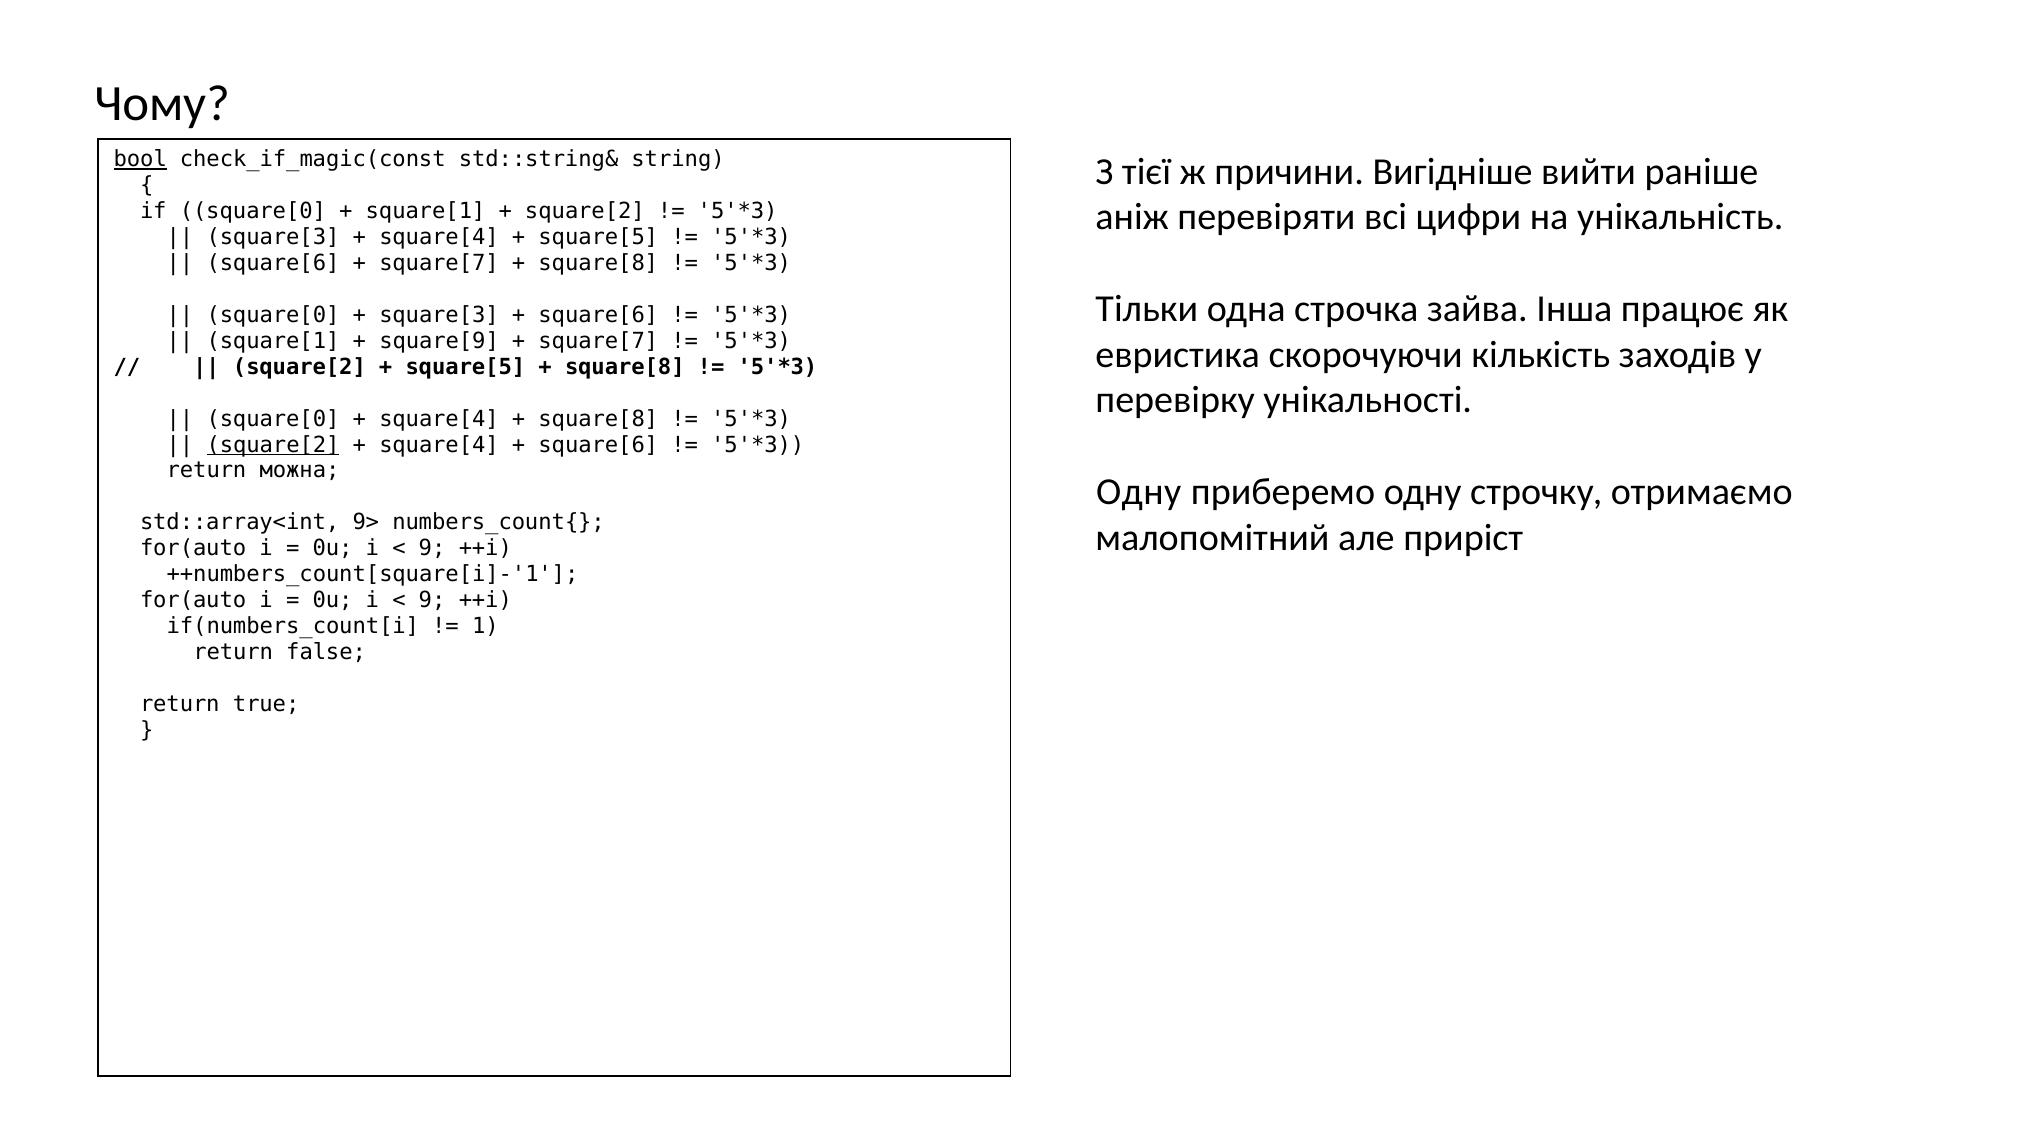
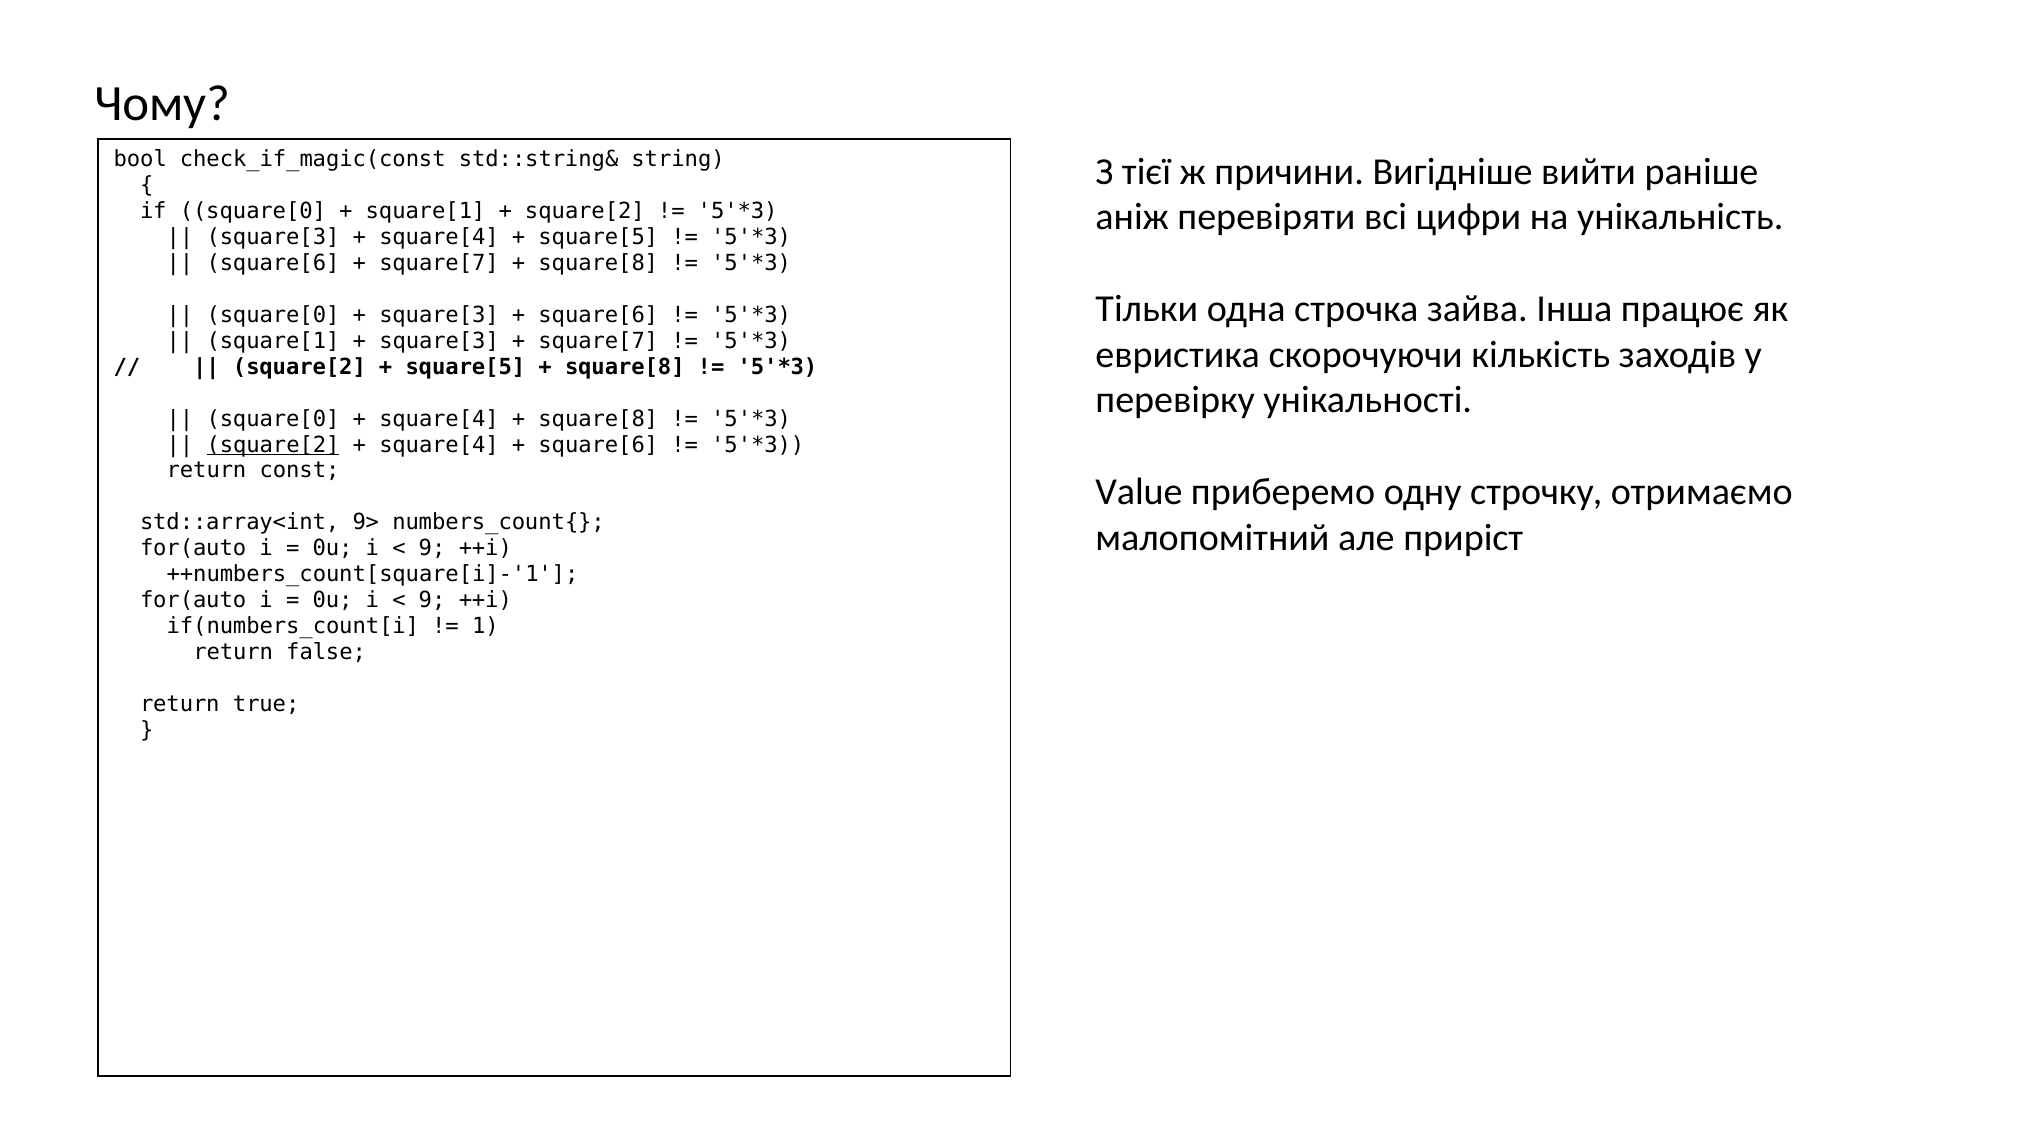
bool underline: present -> none
square[9 at (439, 341): square[9 -> square[3
можна: можна -> const
Одну at (1139, 492): Одну -> Value
